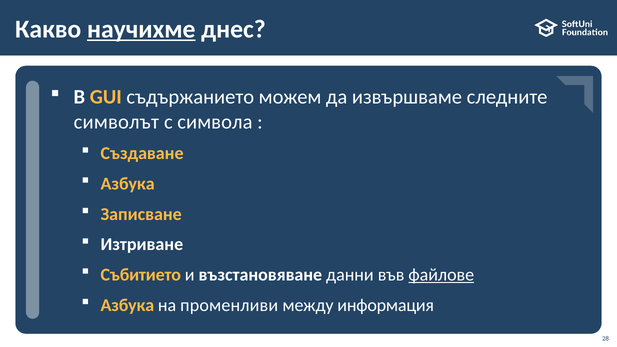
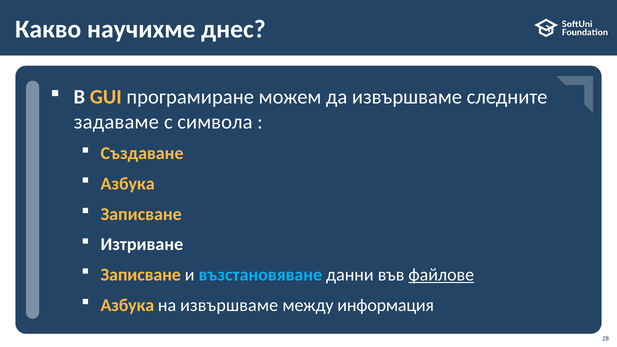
научихме underline: present -> none
съдържанието: съдържанието -> програмиране
символът: символът -> задаваме
Събитието at (141, 275): Събитието -> Записване
възстановяване colour: white -> light blue
на променливи: променливи -> извършваме
